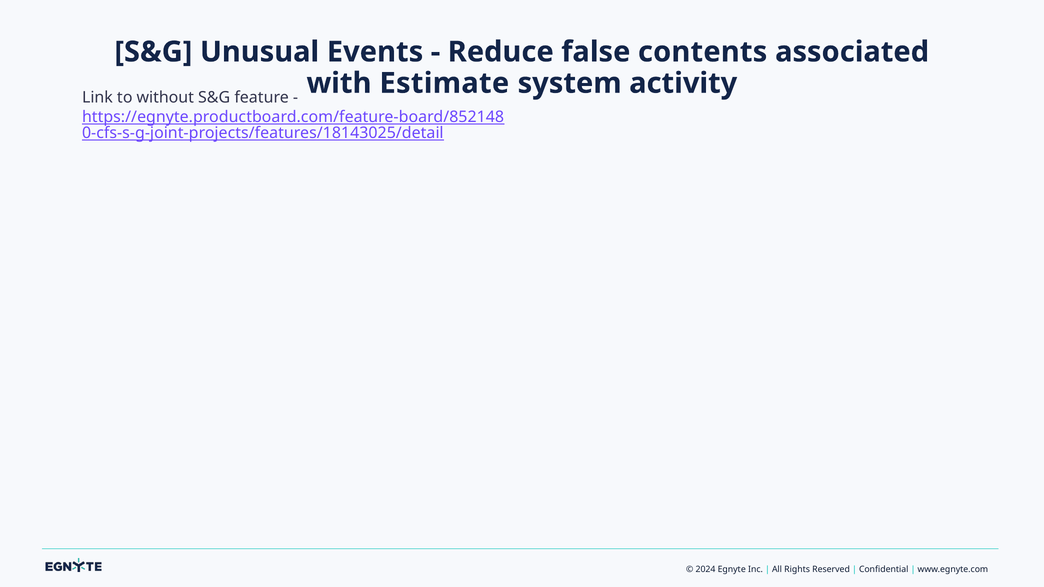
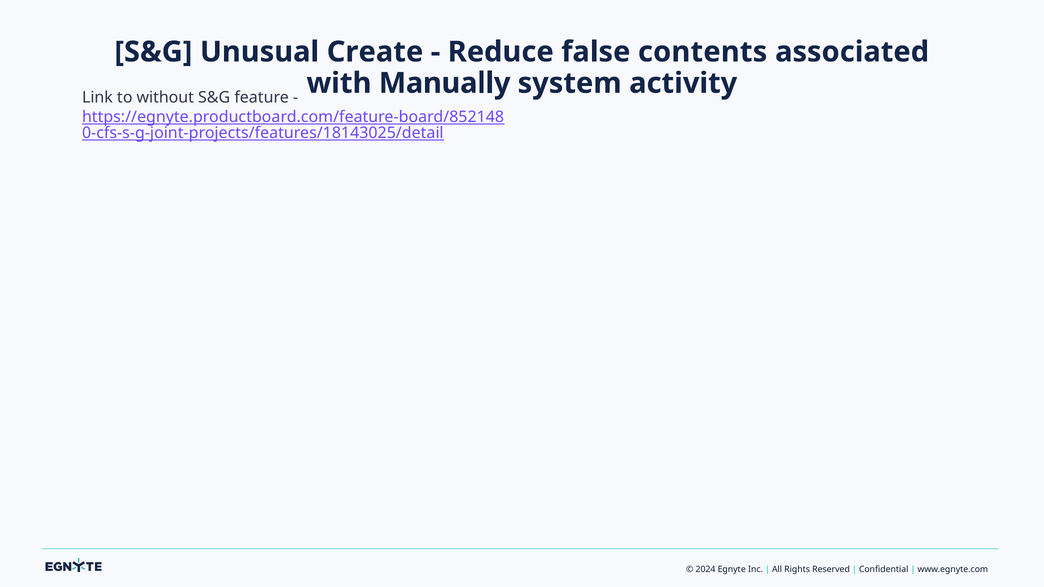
Events: Events -> Create
Estimate: Estimate -> Manually
